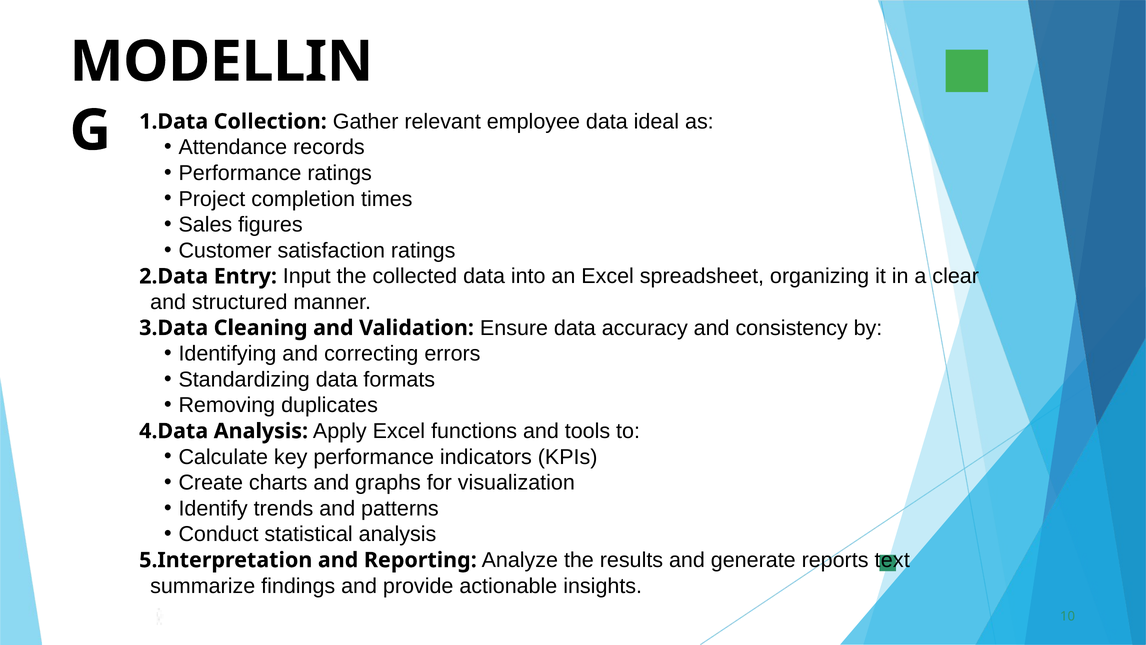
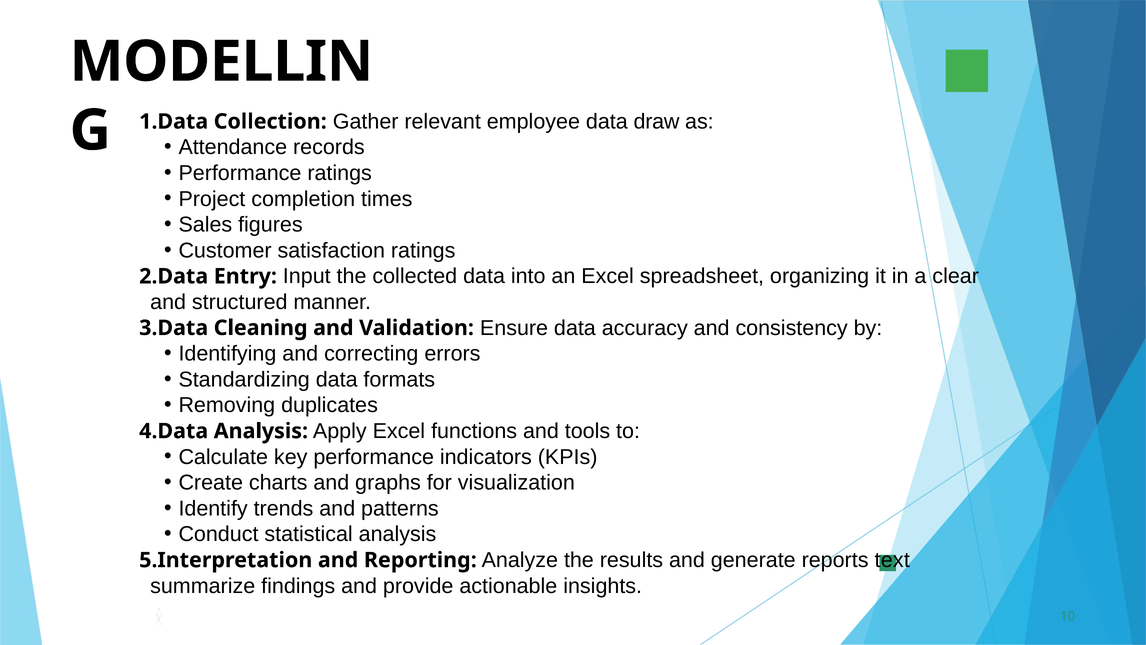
ideal: ideal -> draw
